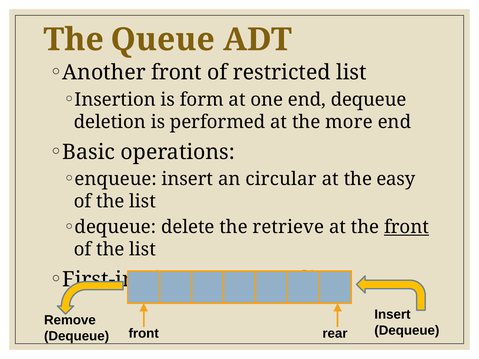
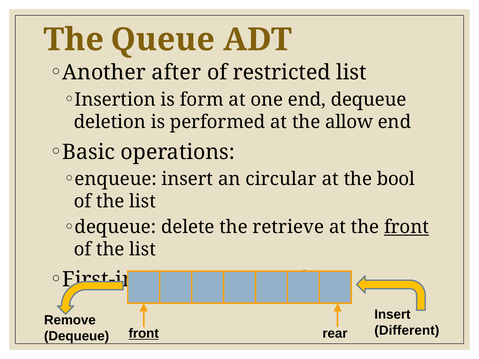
Another front: front -> after
more: more -> allow
easy: easy -> bool
Dequeue at (407, 331): Dequeue -> Different
front at (144, 334) underline: none -> present
